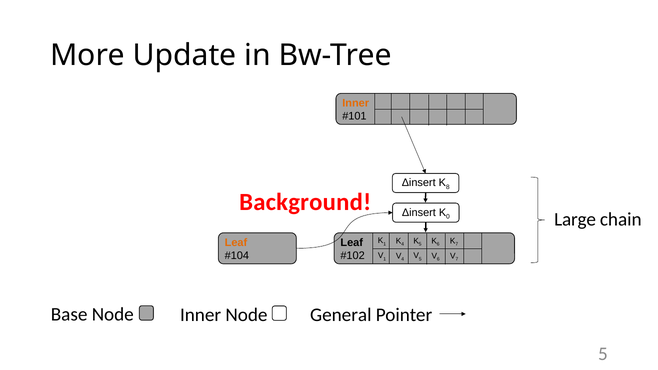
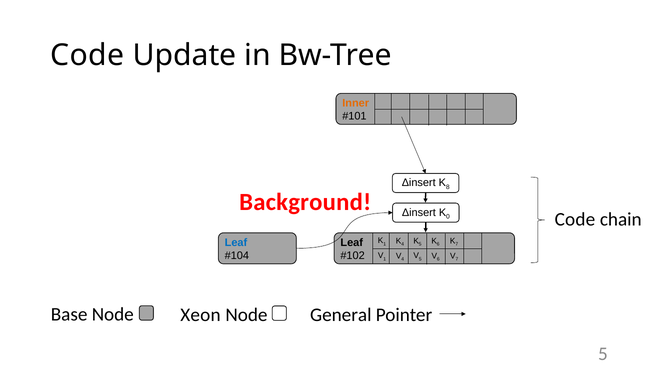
More at (88, 55): More -> Code
Large at (575, 219): Large -> Code
Leaf at (236, 243) colour: orange -> blue
Inner at (201, 315): Inner -> Xeon
